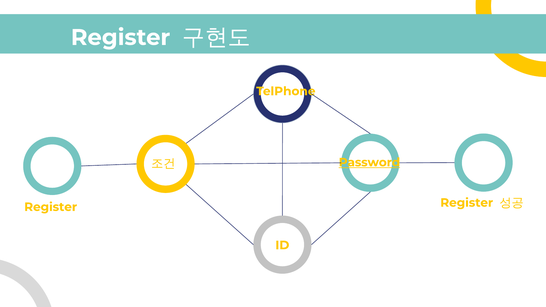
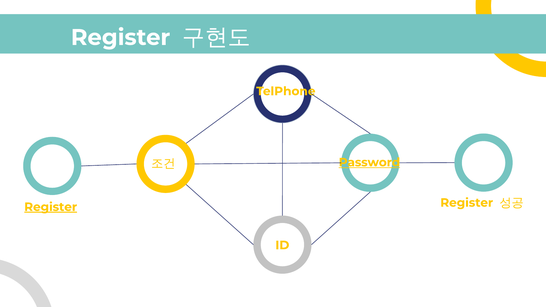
Register at (51, 207) underline: none -> present
